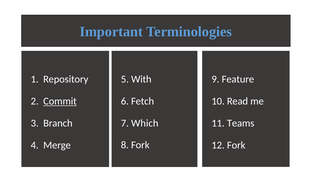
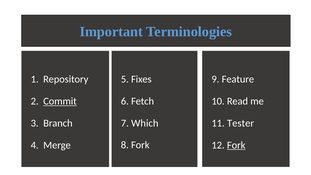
With: With -> Fixes
Teams: Teams -> Tester
Fork at (236, 145) underline: none -> present
